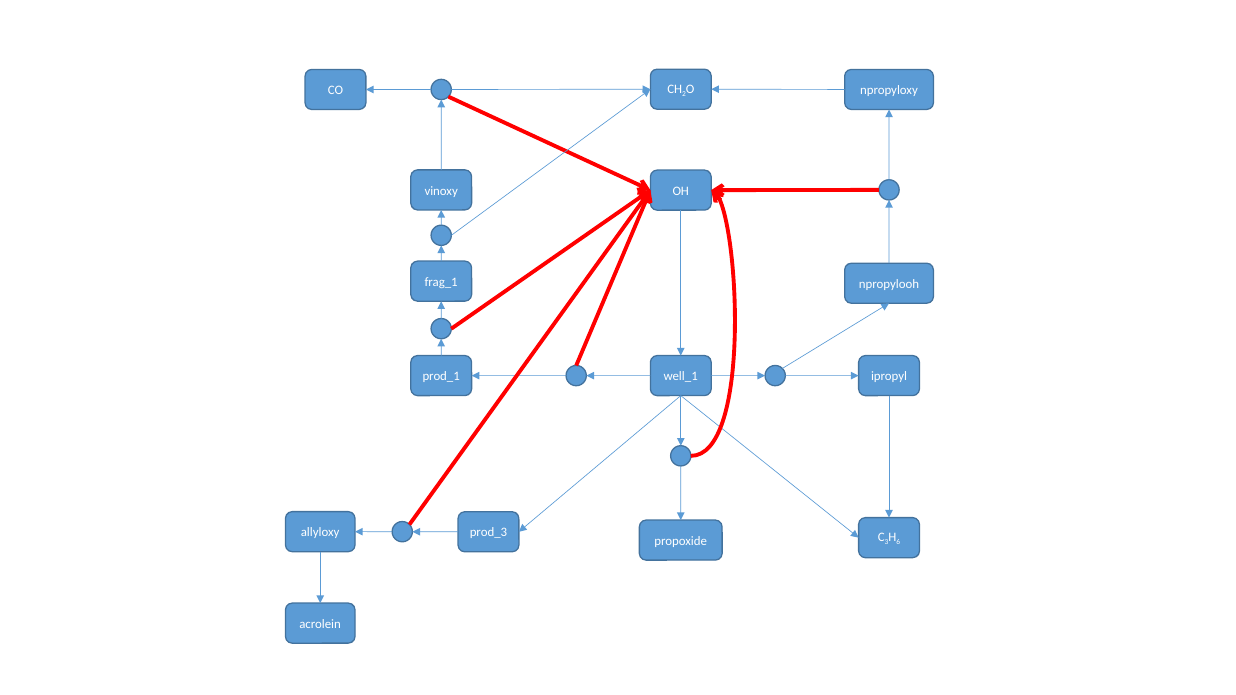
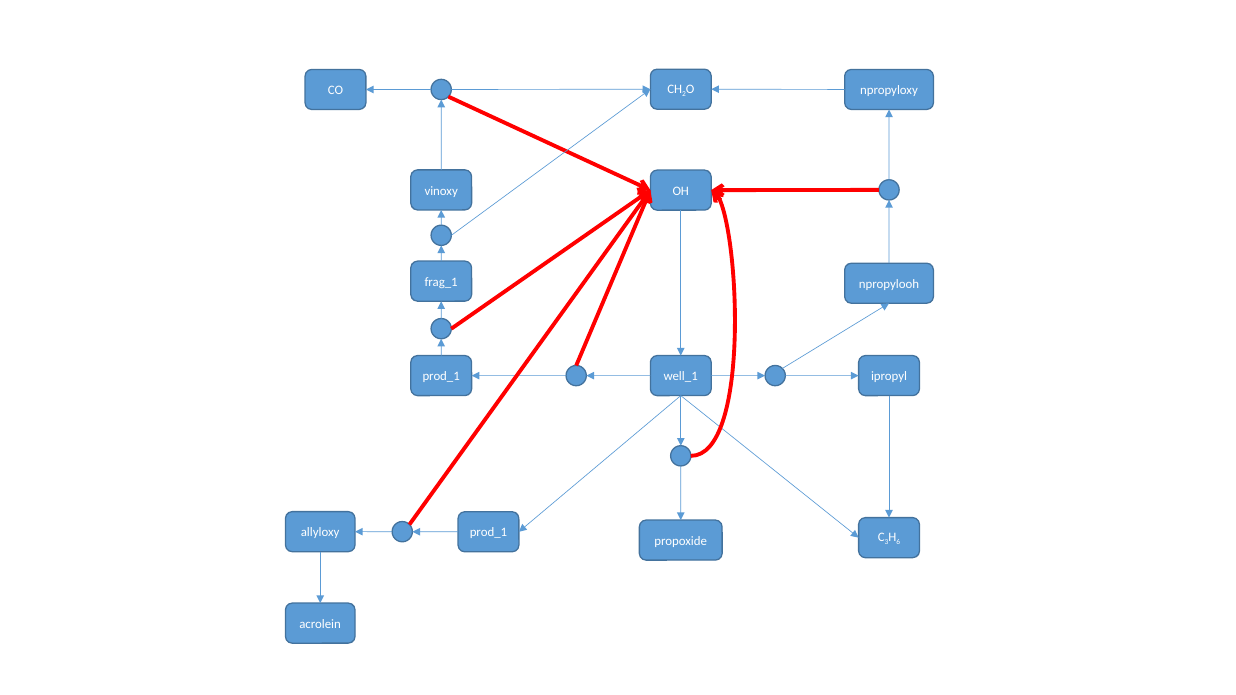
prod_3 at (488, 533): prod_3 -> prod_1
